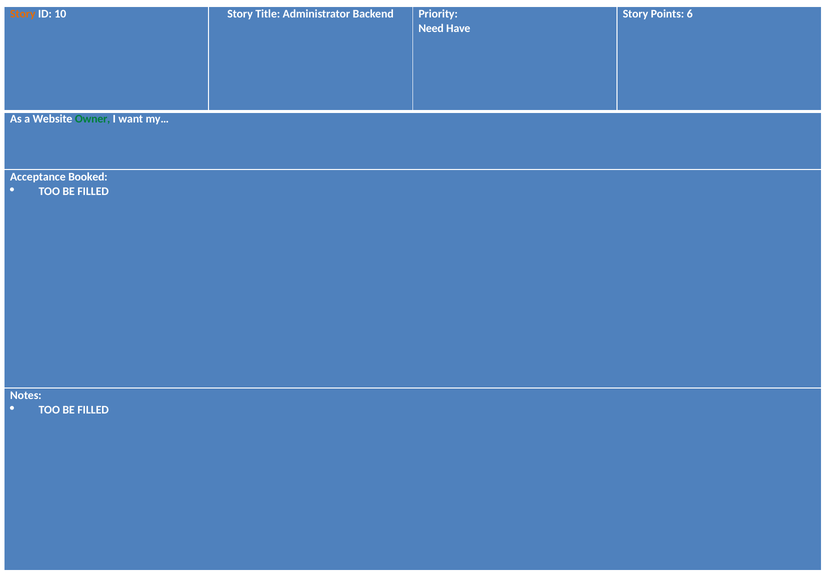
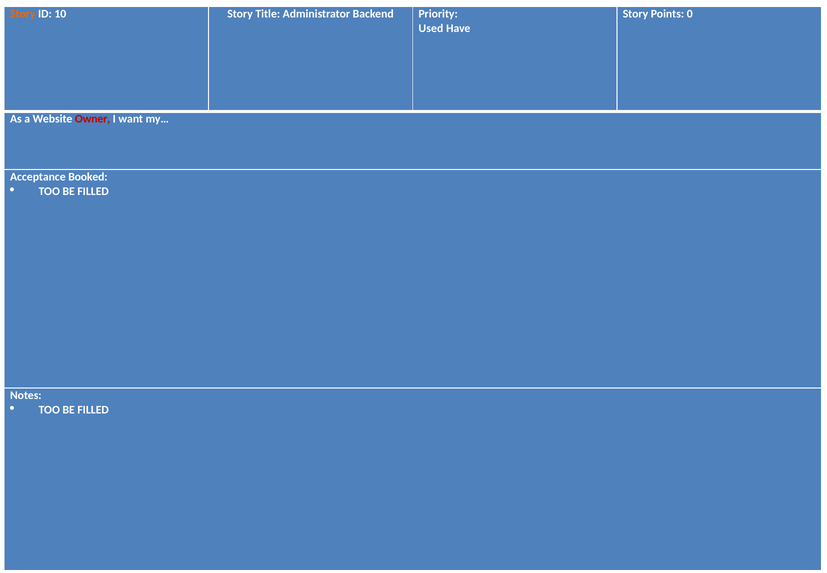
6: 6 -> 0
Need: Need -> Used
Owner colour: green -> red
